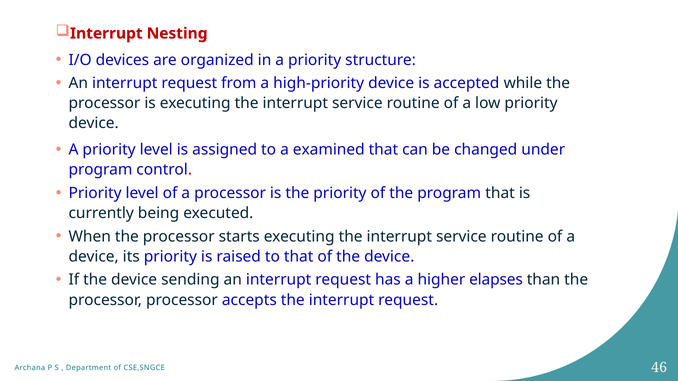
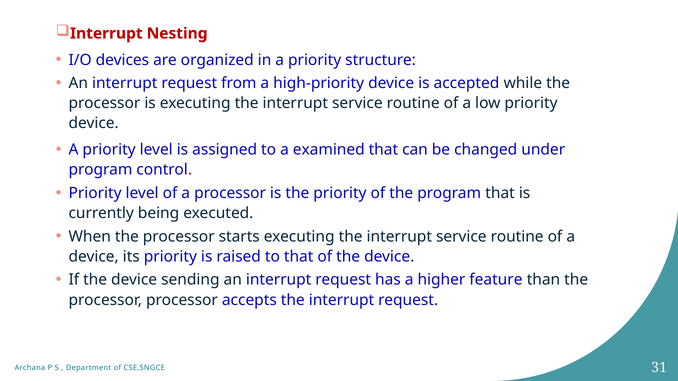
elapses: elapses -> feature
46: 46 -> 31
